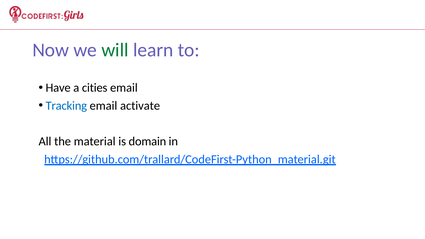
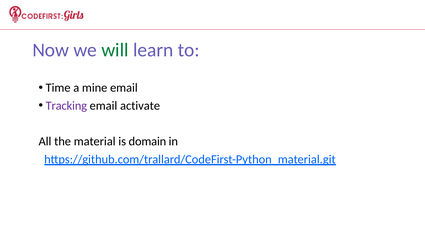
Have: Have -> Time
cities: cities -> mine
Tracking colour: blue -> purple
